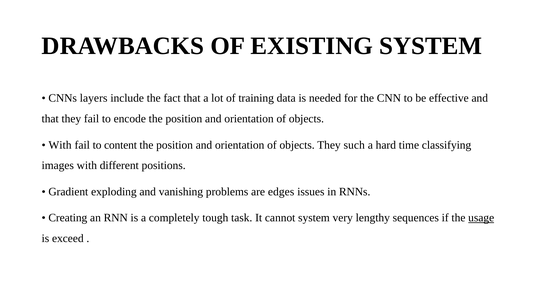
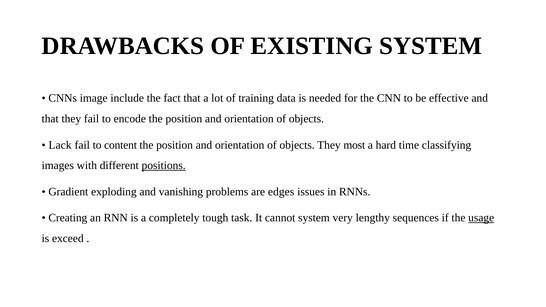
layers: layers -> image
With at (60, 145): With -> Lack
such: such -> most
positions underline: none -> present
